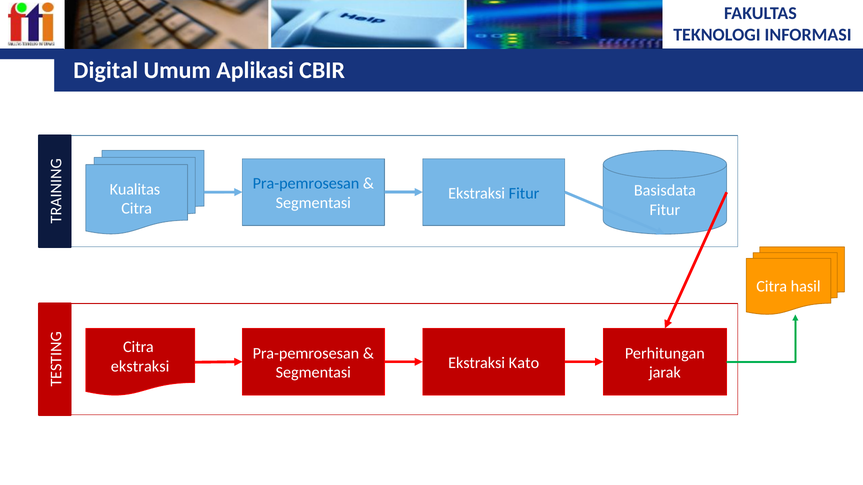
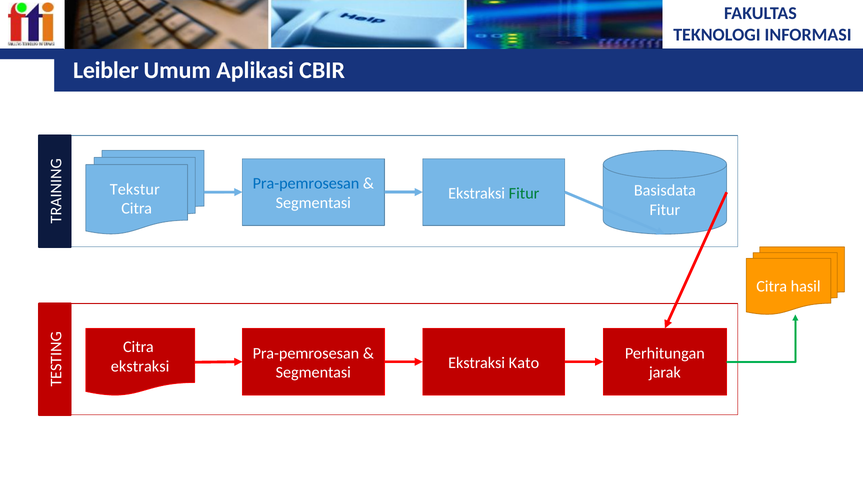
Digital: Digital -> Leibler
Kualitas: Kualitas -> Tekstur
Fitur at (524, 193) colour: blue -> green
